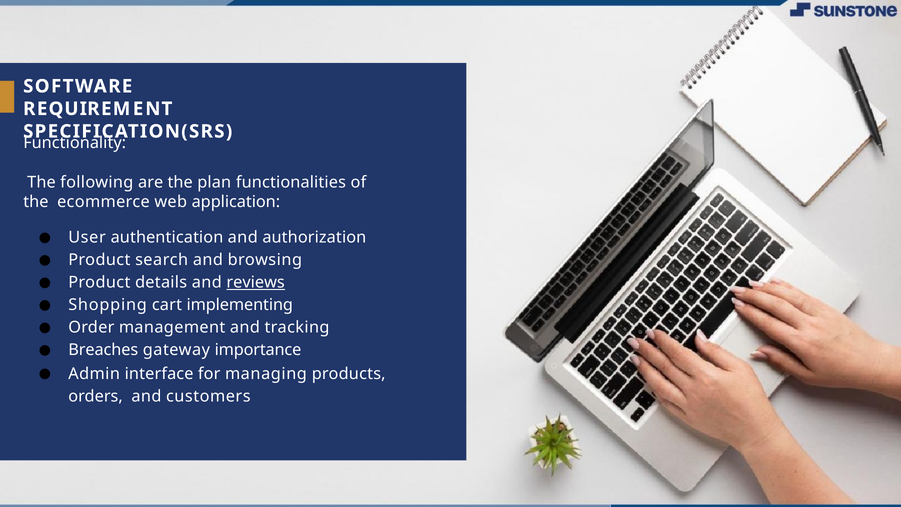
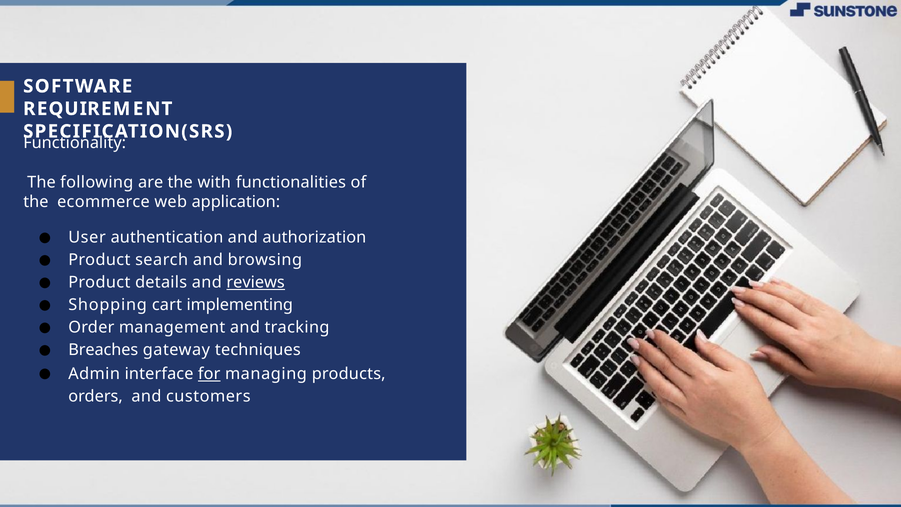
plan: plan -> with
importance: importance -> techniques
for underline: none -> present
